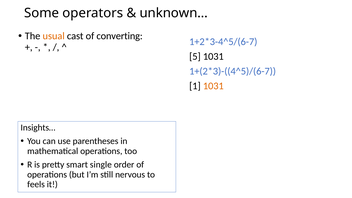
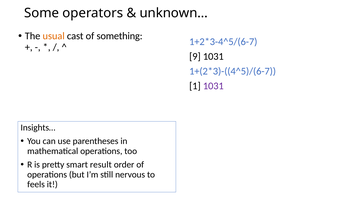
converting: converting -> something
5: 5 -> 9
1031 at (213, 86) colour: orange -> purple
single: single -> result
